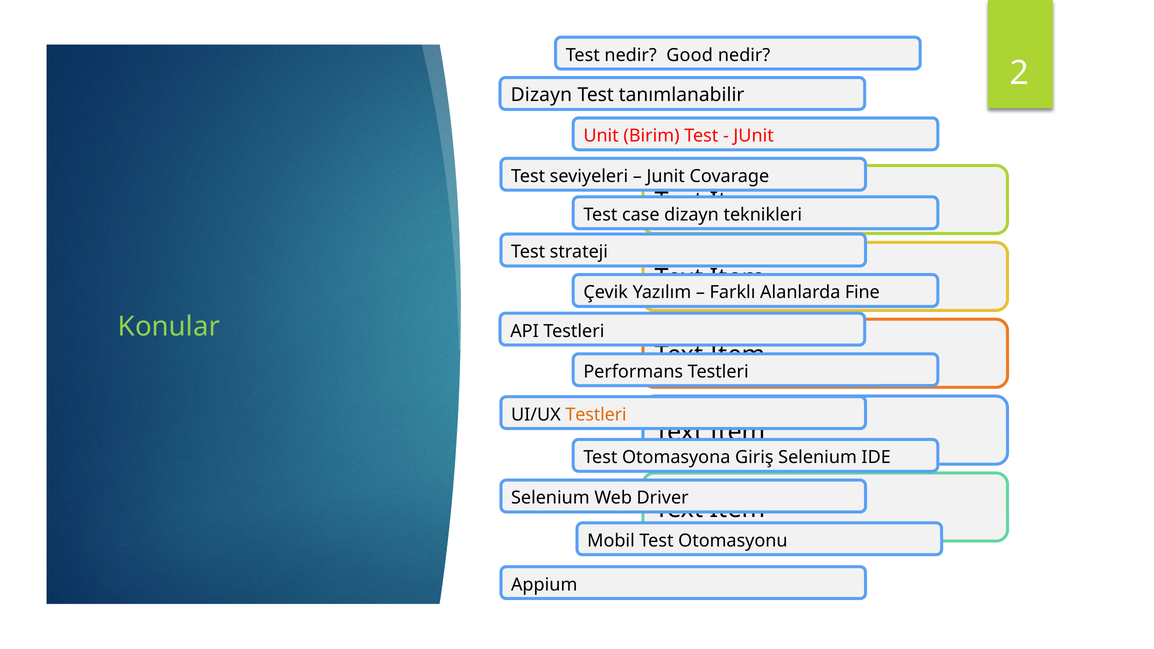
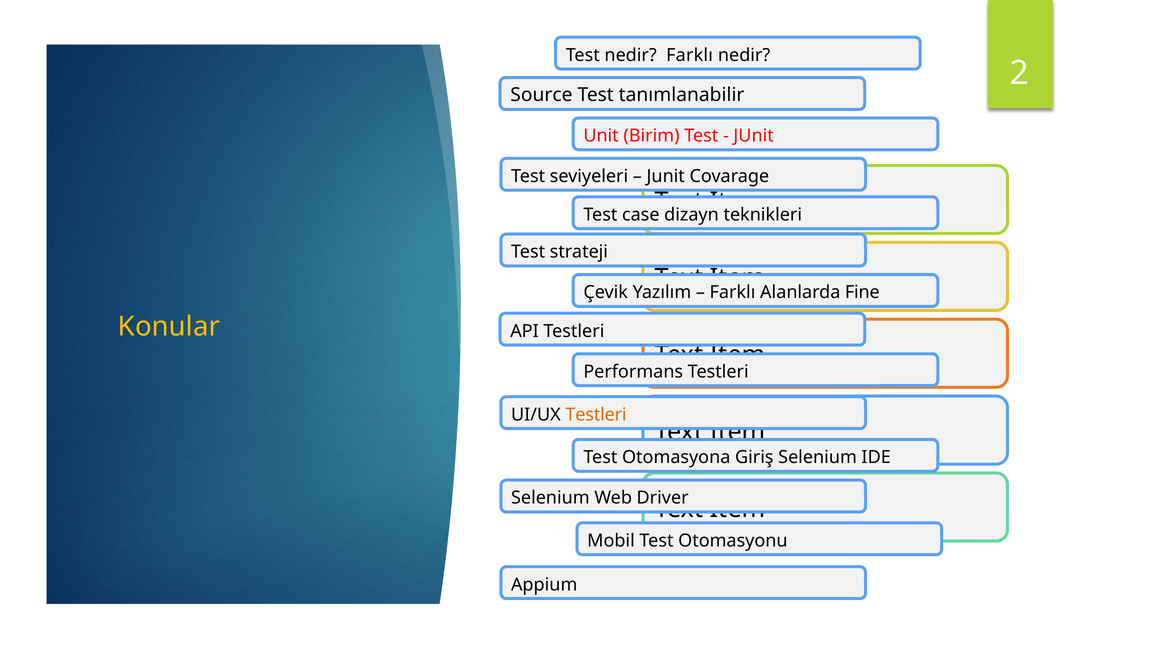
nedir Good: Good -> Farklı
Dizayn at (541, 95): Dizayn -> Source
Konular colour: light green -> yellow
